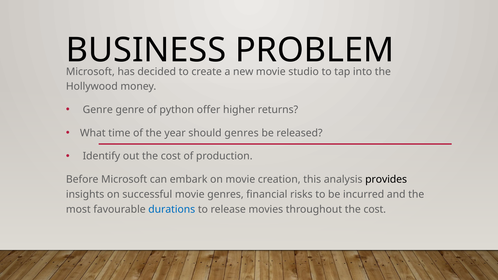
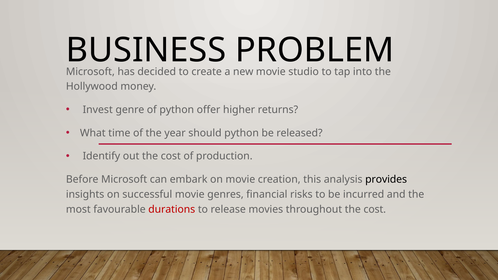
Genre at (98, 110): Genre -> Invest
should genres: genres -> python
durations colour: blue -> red
